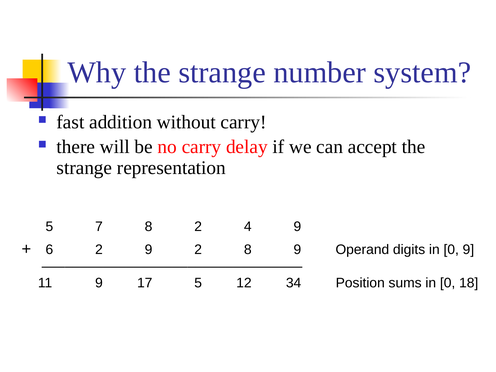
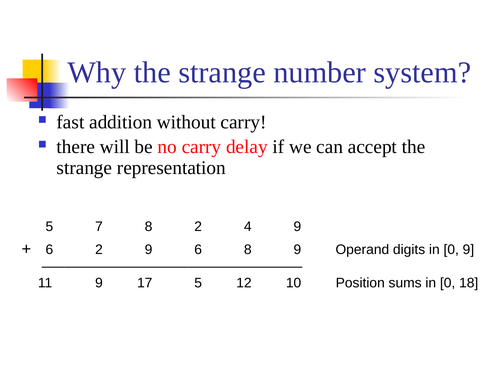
2 9 2: 2 -> 6
34: 34 -> 10
